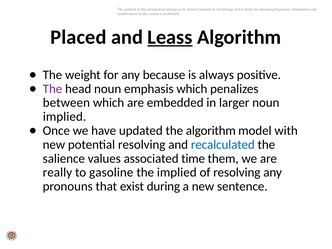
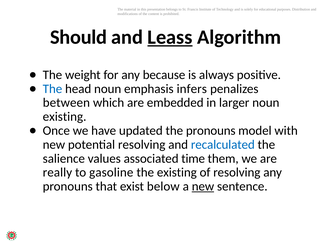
Placed: Placed -> Should
The at (52, 89) colour: purple -> blue
emphasis which: which -> infers
implied at (65, 117): implied -> existing
the algorithm: algorithm -> pronouns
the implied: implied -> existing
during: during -> below
new at (203, 186) underline: none -> present
